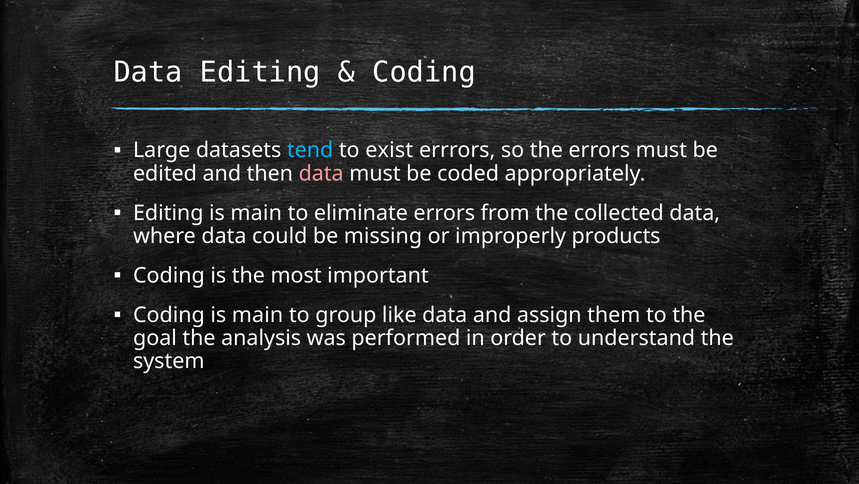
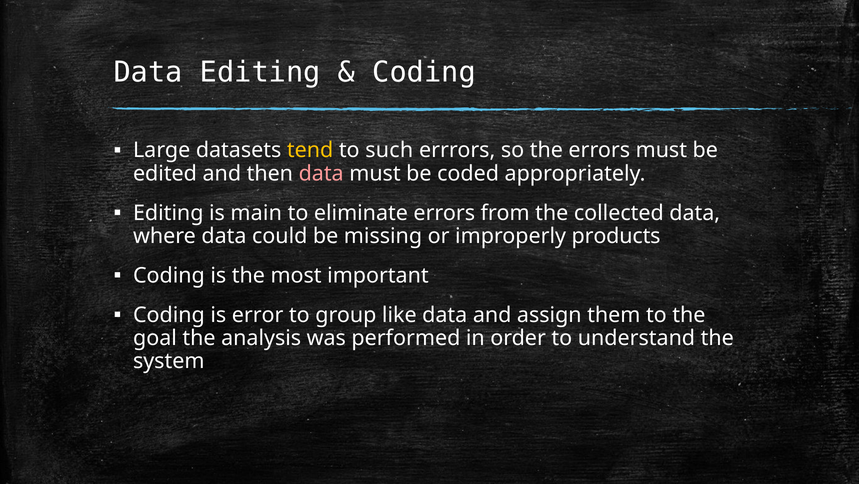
tend colour: light blue -> yellow
exist: exist -> such
Coding is main: main -> error
